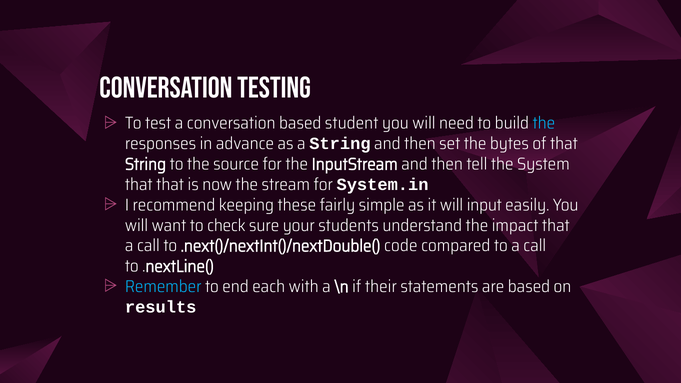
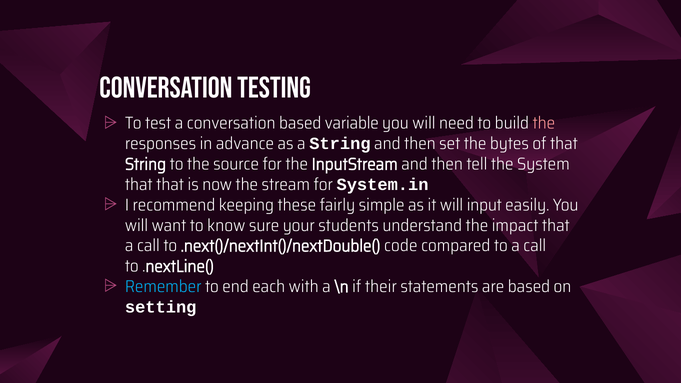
student: student -> variable
the at (544, 123) colour: light blue -> pink
check: check -> know
results: results -> setting
